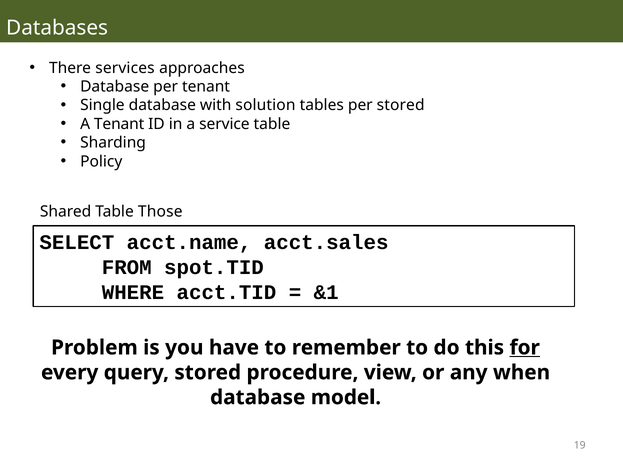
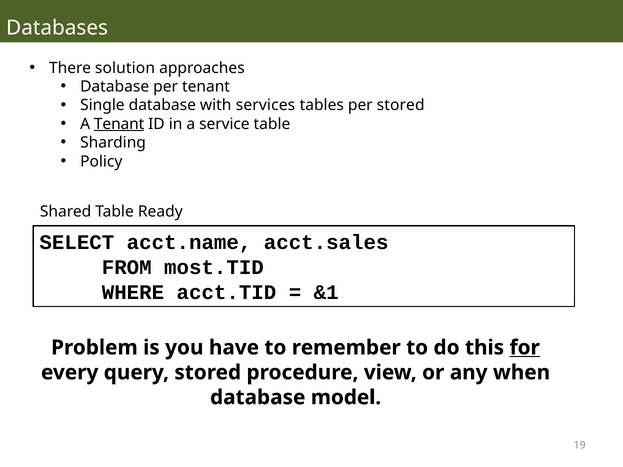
services: services -> solution
solution: solution -> services
Tenant at (119, 124) underline: none -> present
Those: Those -> Ready
spot.TID: spot.TID -> most.TID
